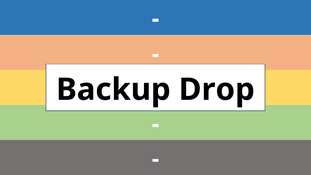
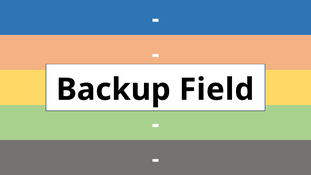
Drop: Drop -> Field
